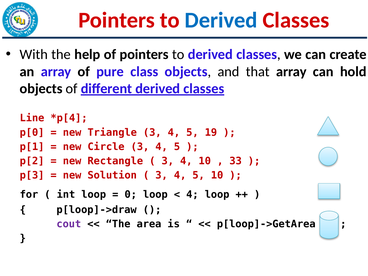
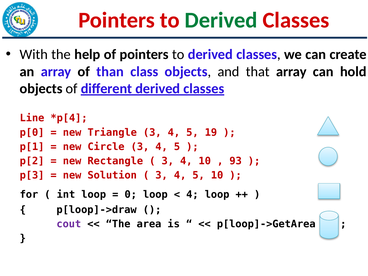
Derived at (221, 20) colour: blue -> green
pure: pure -> than
33: 33 -> 93
